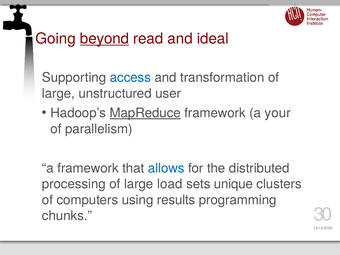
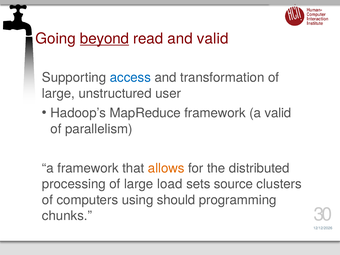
and ideal: ideal -> valid
MapReduce underline: present -> none
a your: your -> valid
allows colour: blue -> orange
unique: unique -> source
results: results -> should
